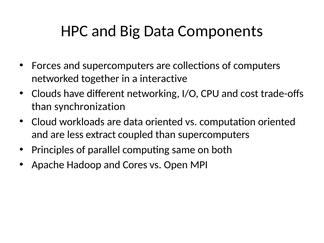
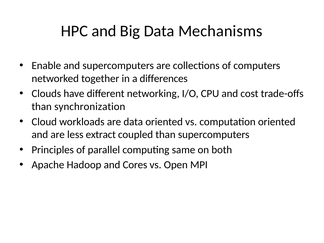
Components: Components -> Mechanisms
Forces: Forces -> Enable
interactive: interactive -> differences
